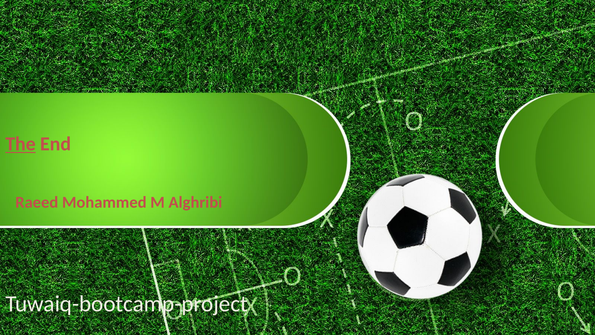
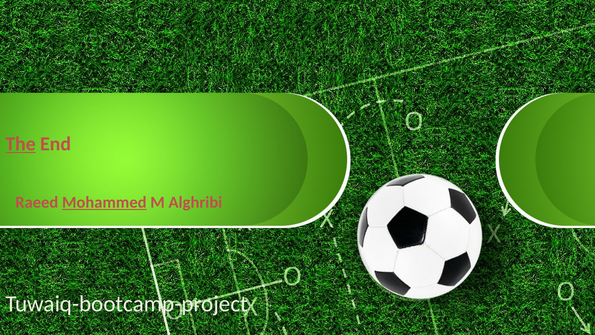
Mohammed at (104, 202) underline: none -> present
